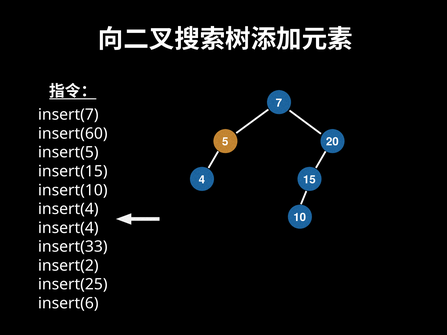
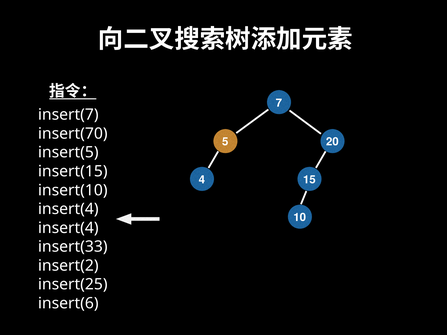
insert(60: insert(60 -> insert(70
